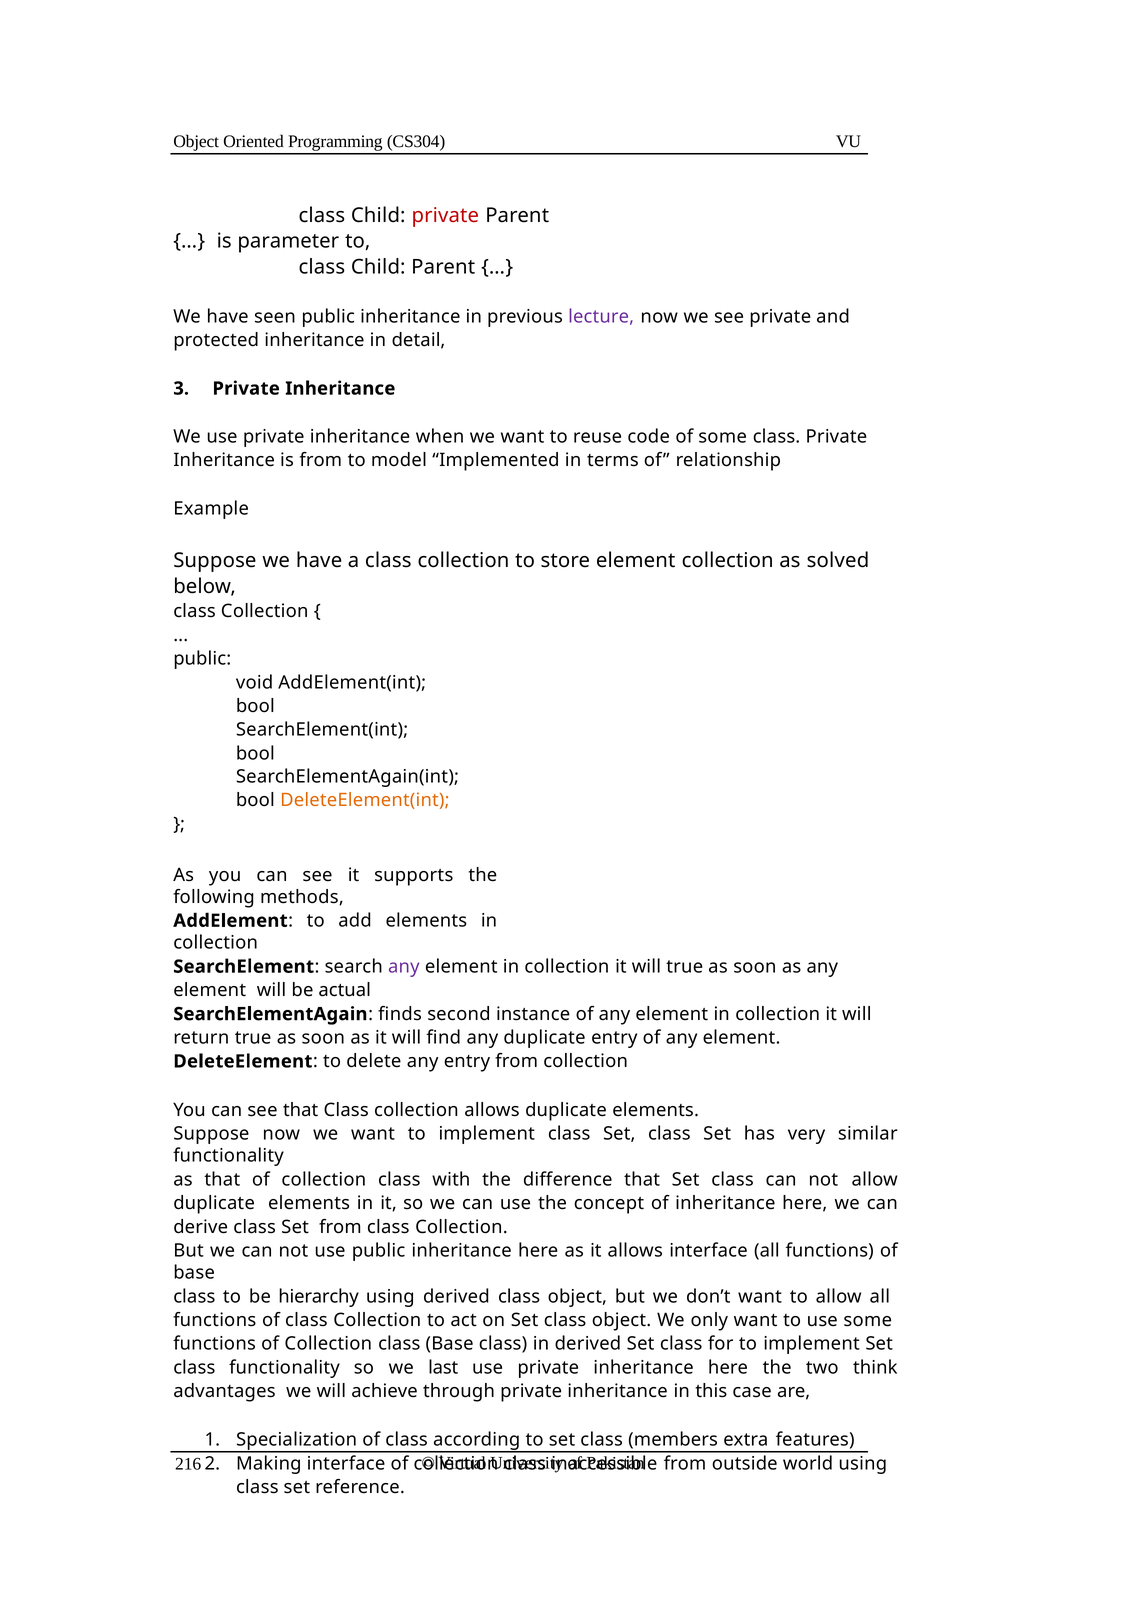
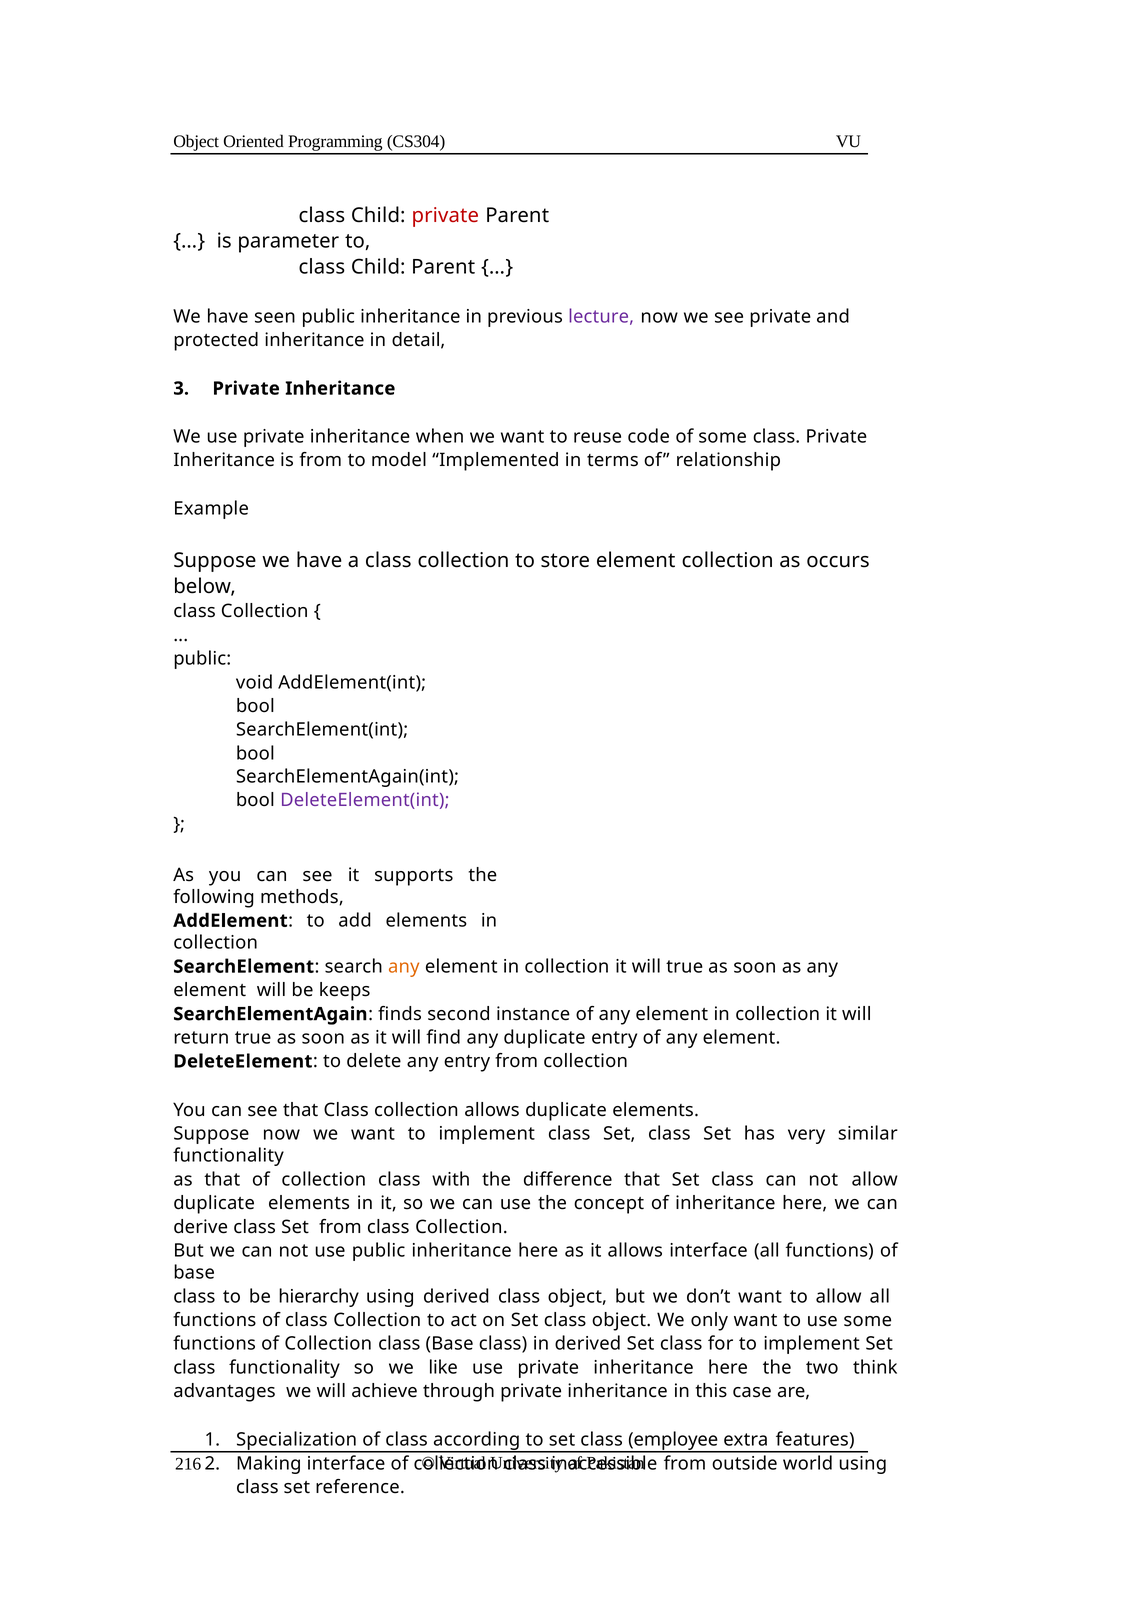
solved: solved -> occurs
DeleteElement(int colour: orange -> purple
any at (404, 966) colour: purple -> orange
actual: actual -> keeps
last: last -> like
members: members -> employee
